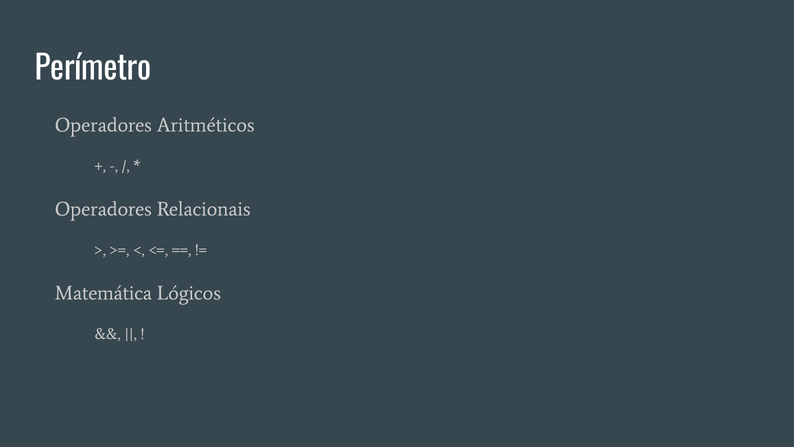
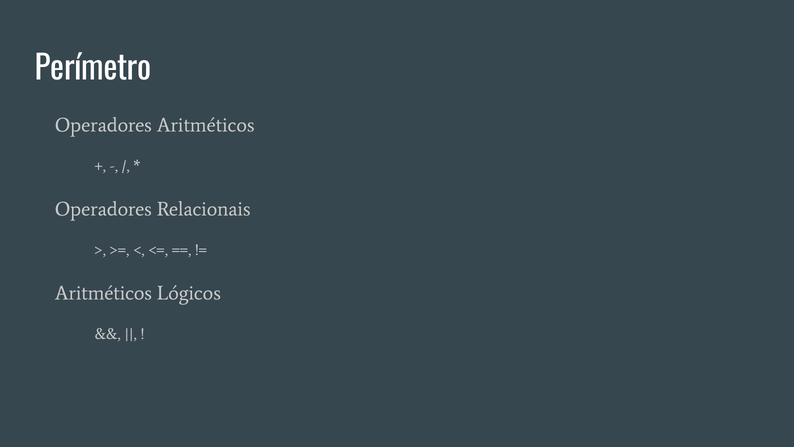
Matemática at (103, 293): Matemática -> Aritméticos
